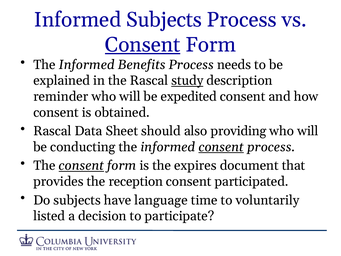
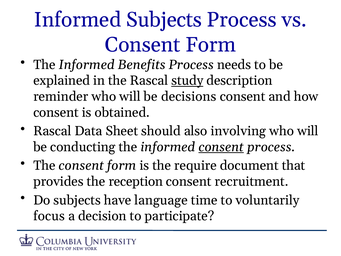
Consent at (143, 45) underline: present -> none
expedited: expedited -> decisions
providing: providing -> involving
consent at (81, 165) underline: present -> none
expires: expires -> require
participated: participated -> recruitment
listed: listed -> focus
